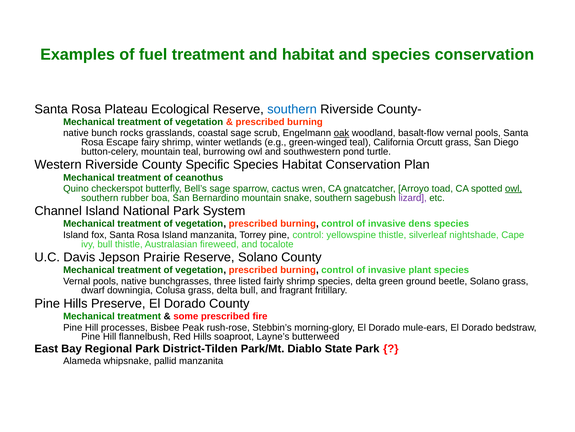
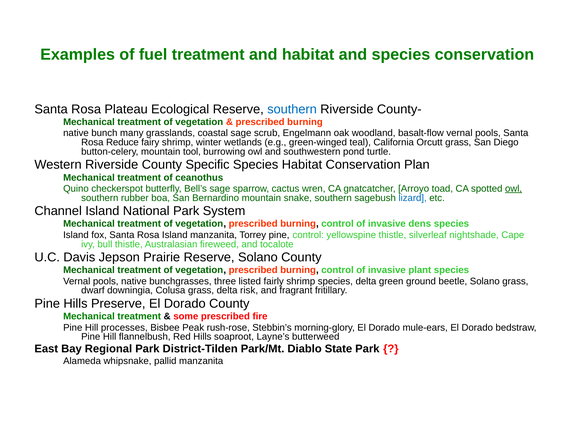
rocks: rocks -> many
oak underline: present -> none
Escape: Escape -> Reduce
mountain teal: teal -> tool
lizard colour: purple -> blue
delta bull: bull -> risk
